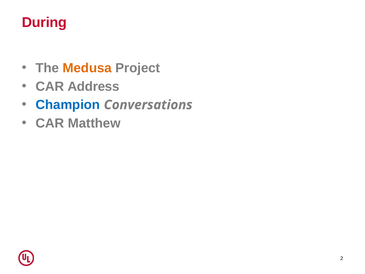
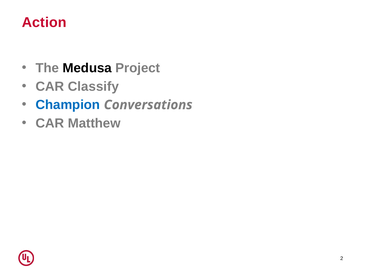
During: During -> Action
Medusa colour: orange -> black
Address: Address -> Classify
